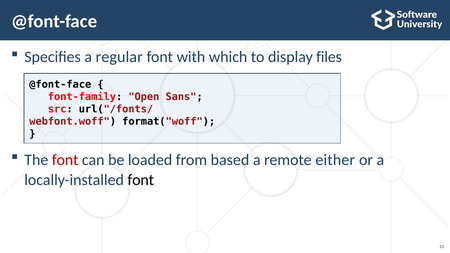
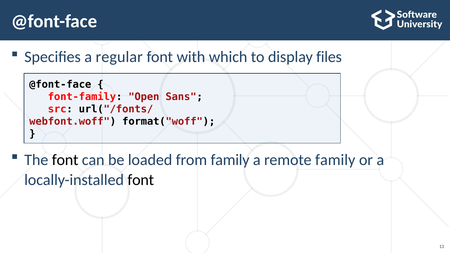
font at (65, 160) colour: red -> black
from based: based -> family
remote either: either -> family
